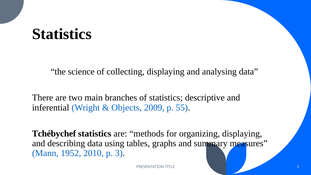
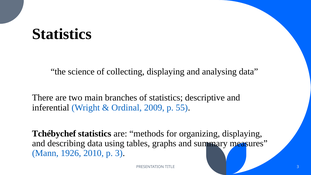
Objects at (127, 107): Objects -> Ordinal
1952: 1952 -> 1926
